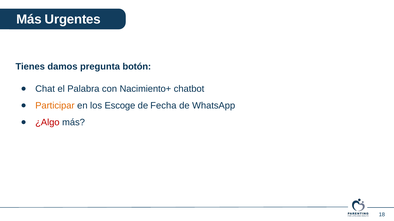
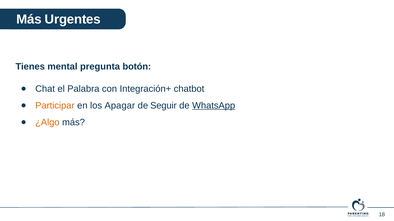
damos: damos -> mental
Nacimiento+: Nacimiento+ -> Integración+
Escoge: Escoge -> Apagar
Fecha: Fecha -> Seguir
WhatsApp underline: none -> present
¿Algo colour: red -> orange
